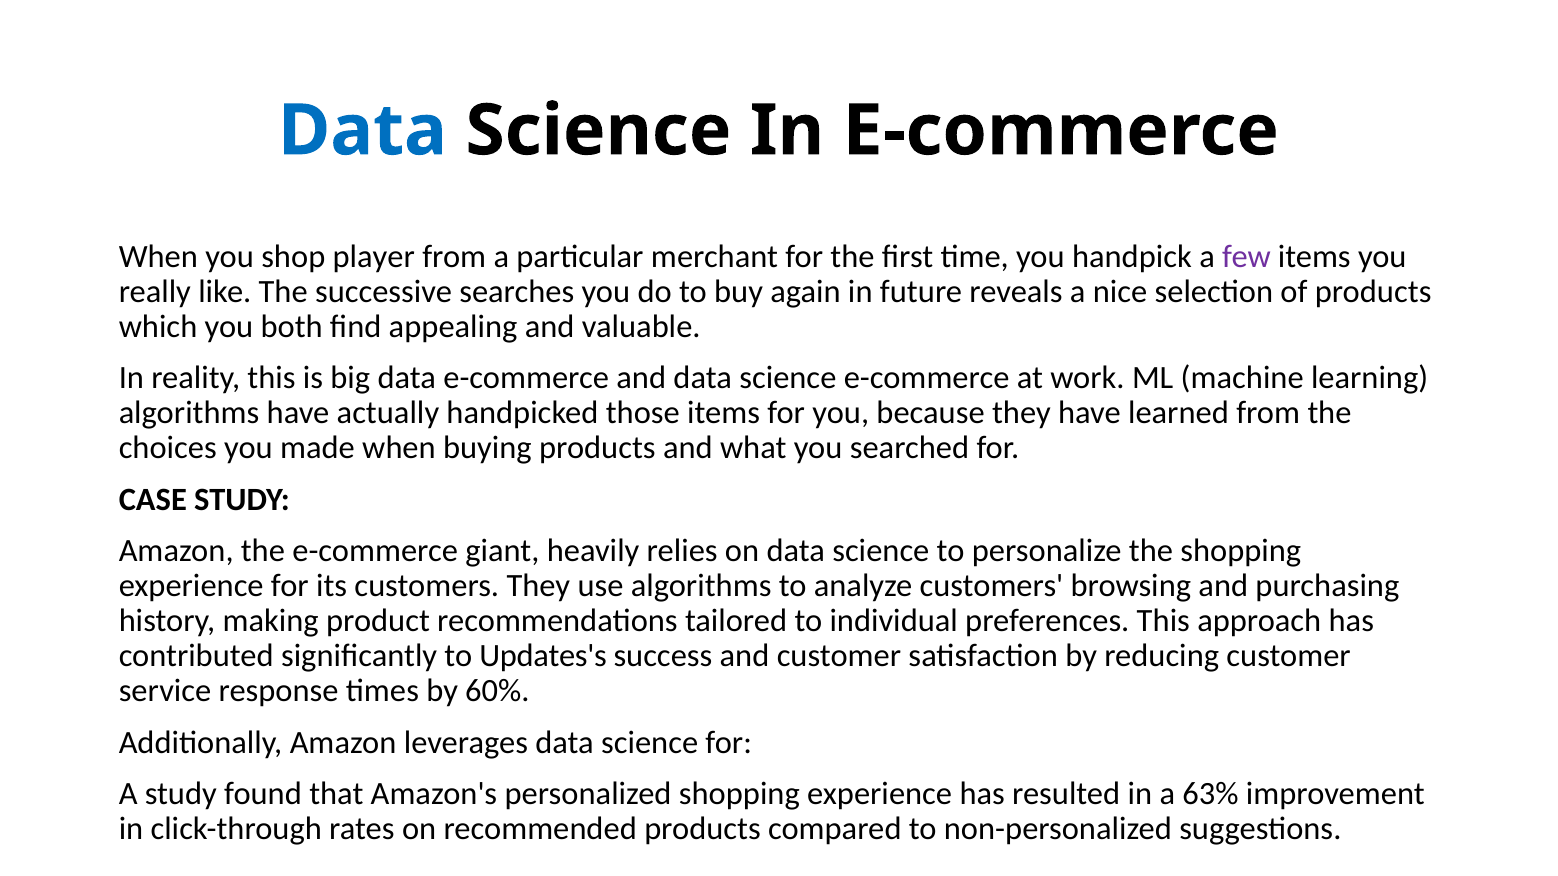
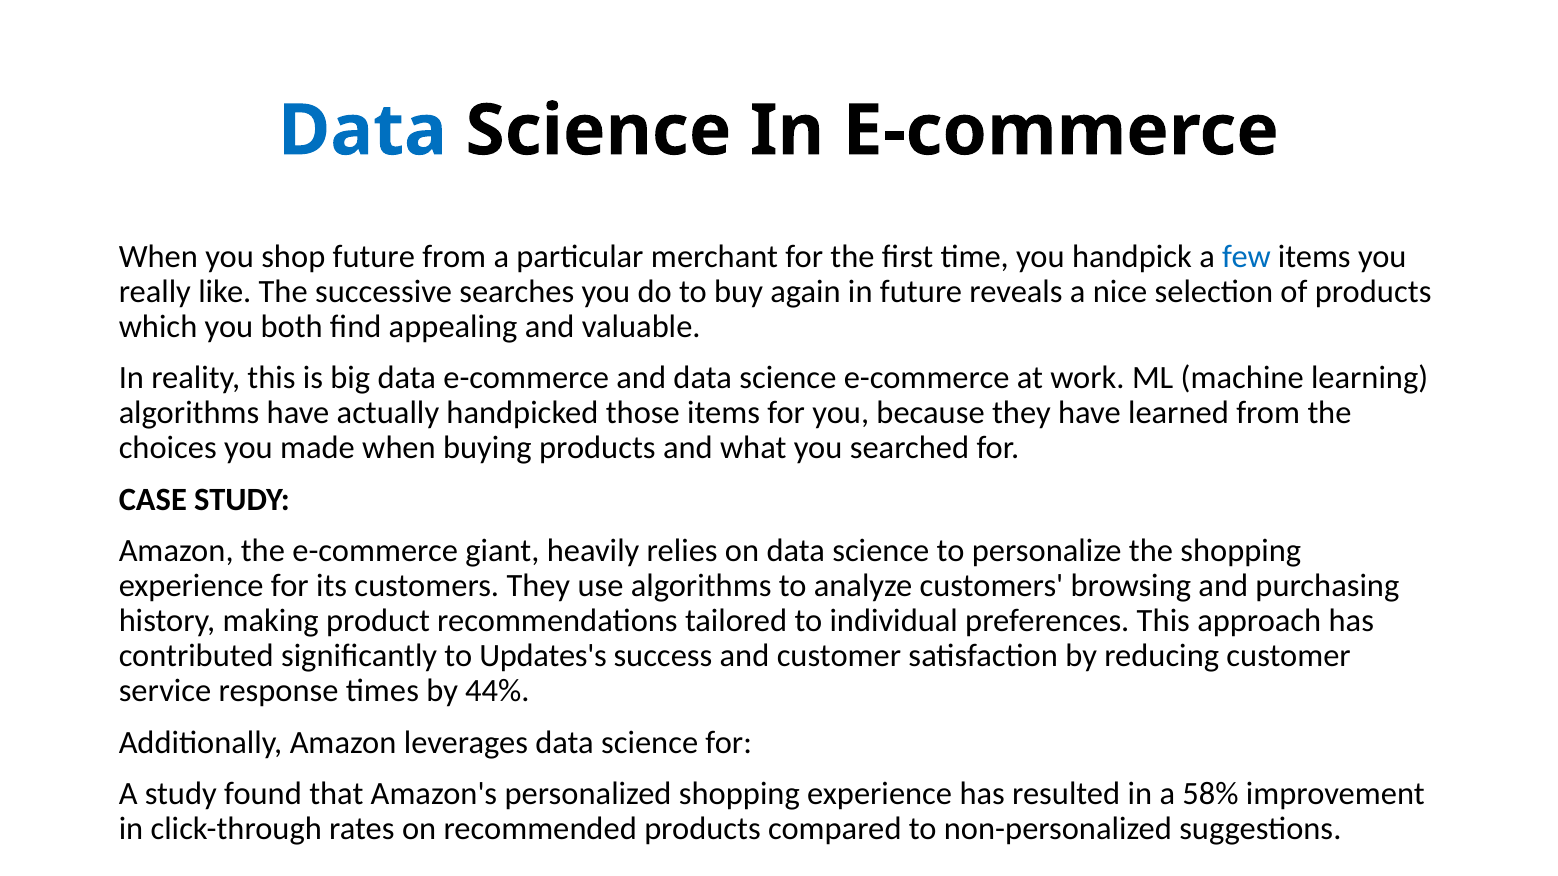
shop player: player -> future
few colour: purple -> blue
60%: 60% -> 44%
63%: 63% -> 58%
